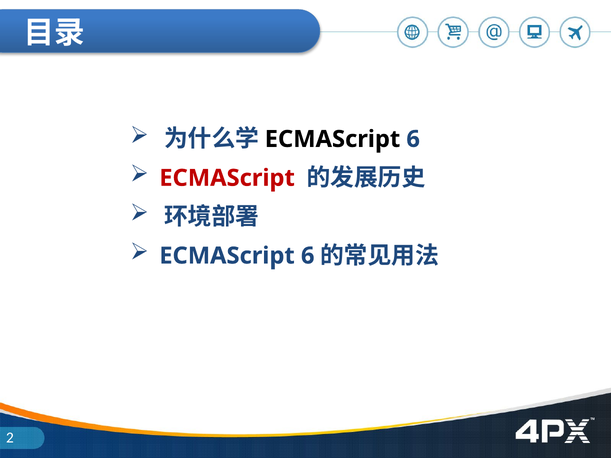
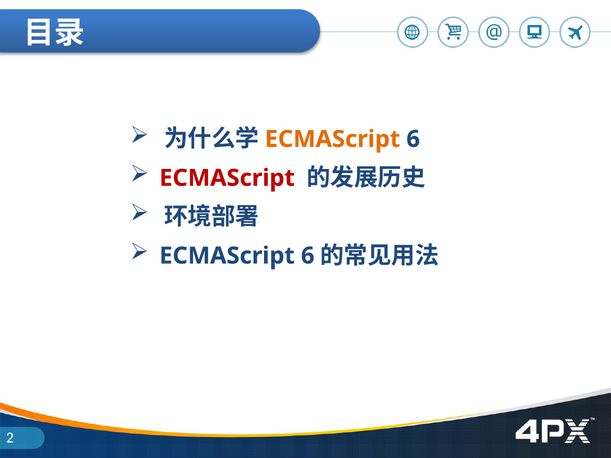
ECMAScript at (332, 139) colour: black -> orange
